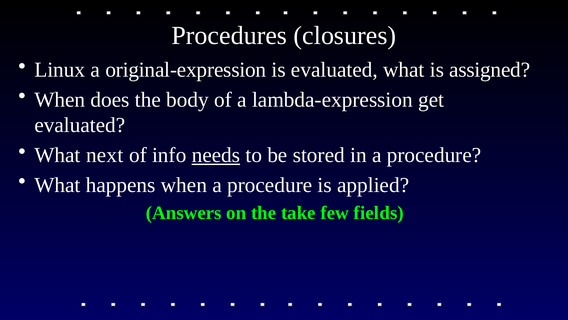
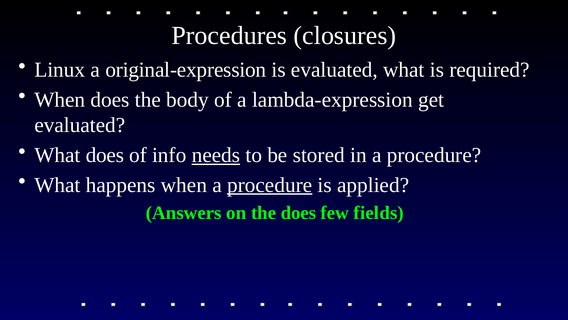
assigned: assigned -> required
What next: next -> does
procedure at (270, 185) underline: none -> present
the take: take -> does
